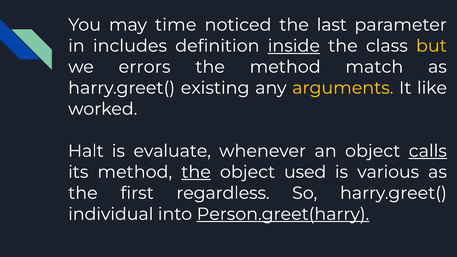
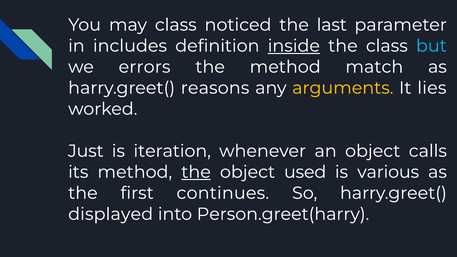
may time: time -> class
but colour: yellow -> light blue
existing: existing -> reasons
like: like -> lies
Halt: Halt -> Just
evaluate: evaluate -> iteration
calls underline: present -> none
regardless: regardless -> continues
individual: individual -> displayed
Person.greet(harry underline: present -> none
